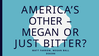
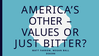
MEGAN at (40, 32): MEGAN -> VALUES
